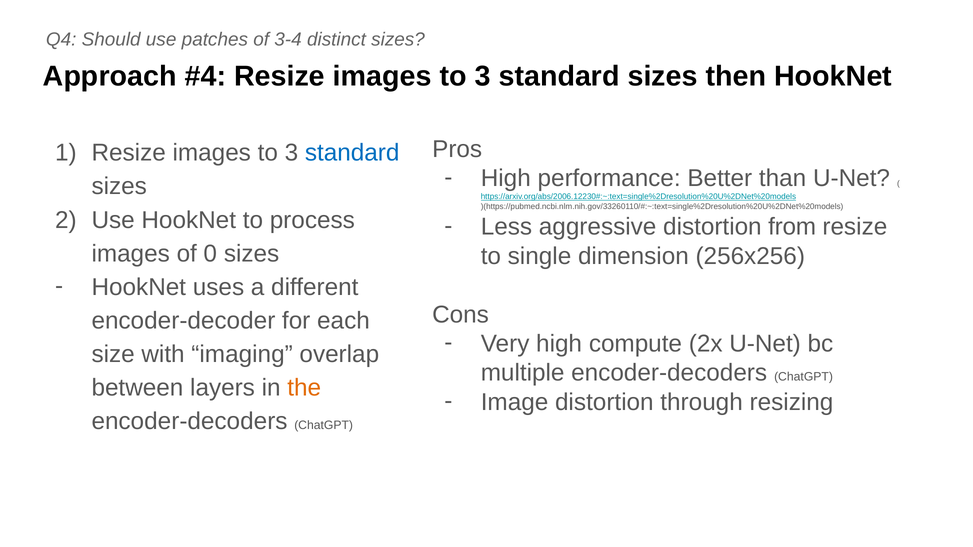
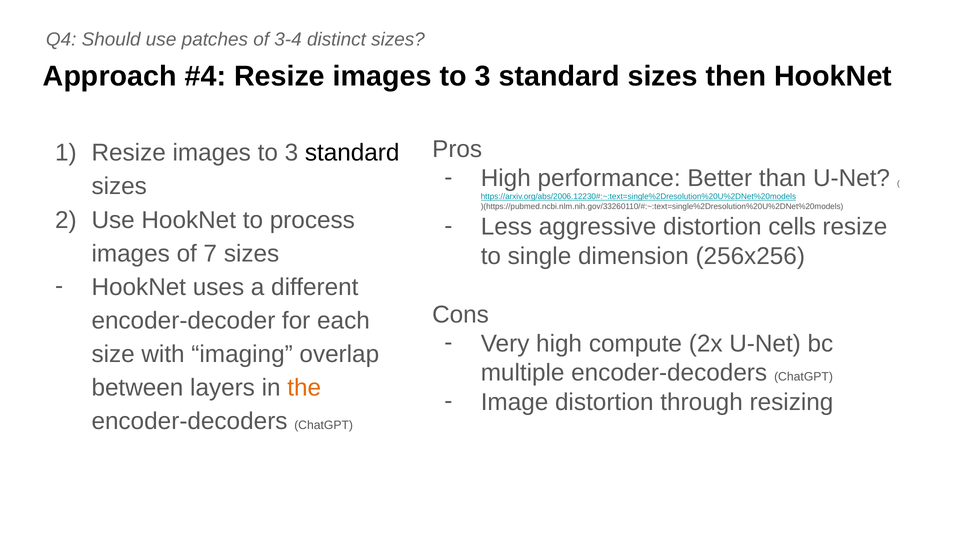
standard at (352, 153) colour: blue -> black
from: from -> cells
0: 0 -> 7
